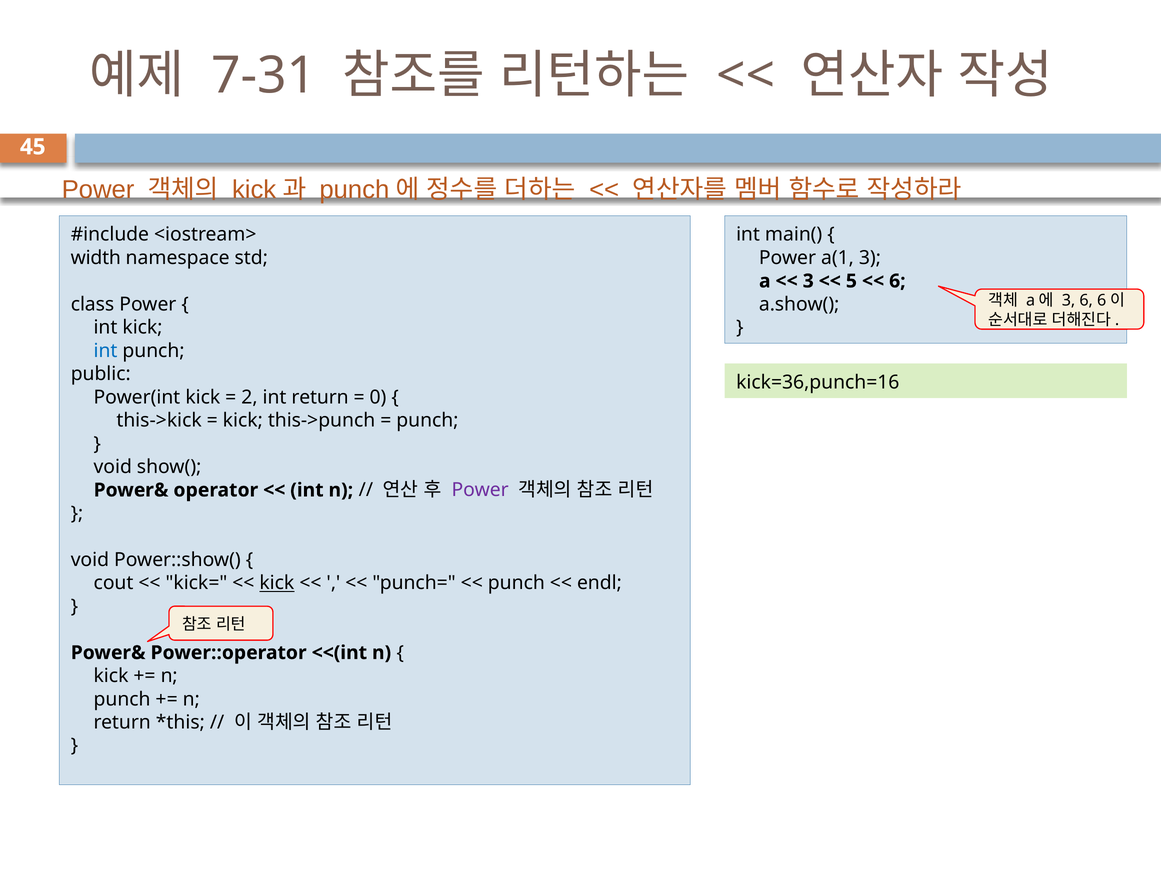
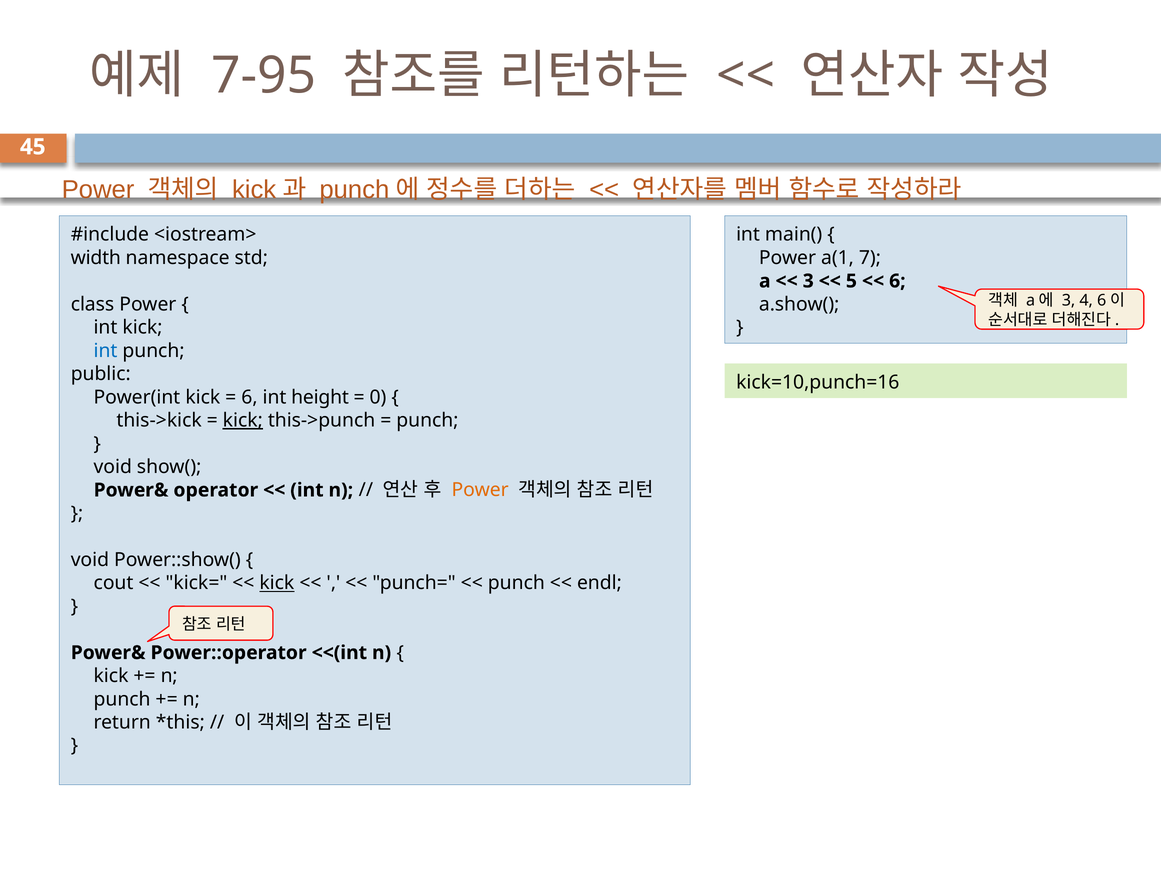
7-31: 7-31 -> 7-95
a(1 3: 3 -> 7
3 6: 6 -> 4
kick=36,punch=16: kick=36,punch=16 -> kick=10,punch=16
2 at (249, 397): 2 -> 6
int return: return -> height
kick at (243, 420) underline: none -> present
Power at (480, 490) colour: purple -> orange
